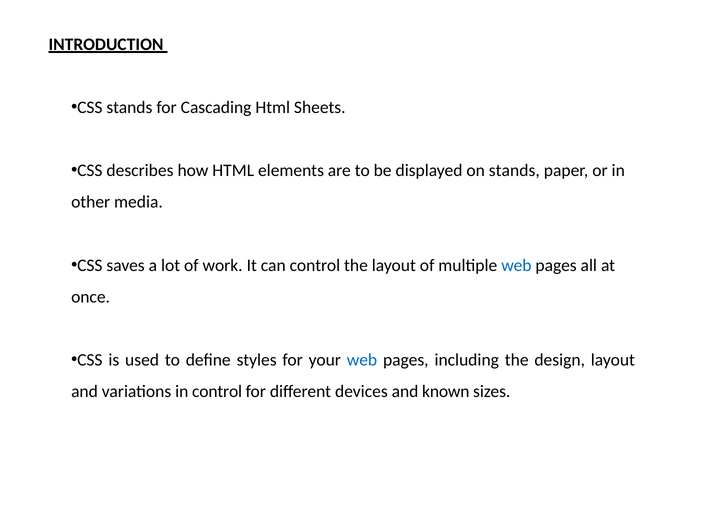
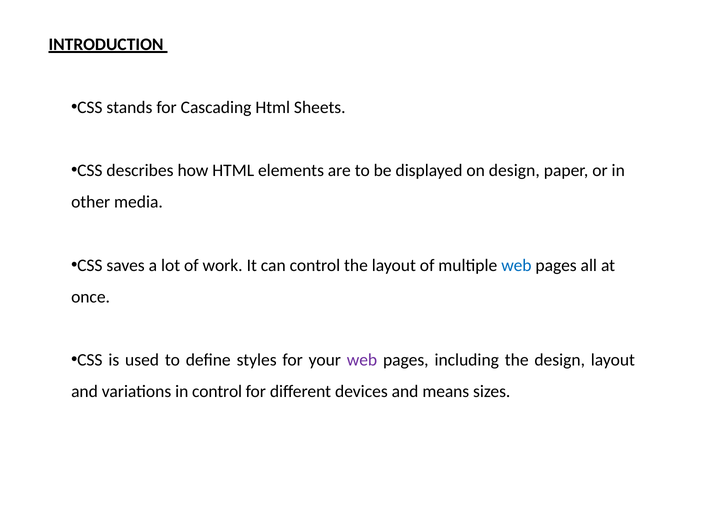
on stands: stands -> design
web at (362, 360) colour: blue -> purple
known: known -> means
